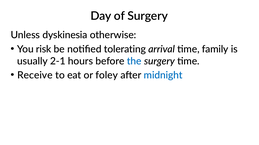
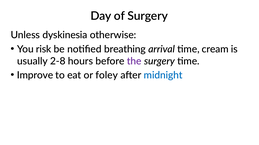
tolerating: tolerating -> breathing
family: family -> cream
2-1: 2-1 -> 2-8
the colour: blue -> purple
Receive: Receive -> Improve
